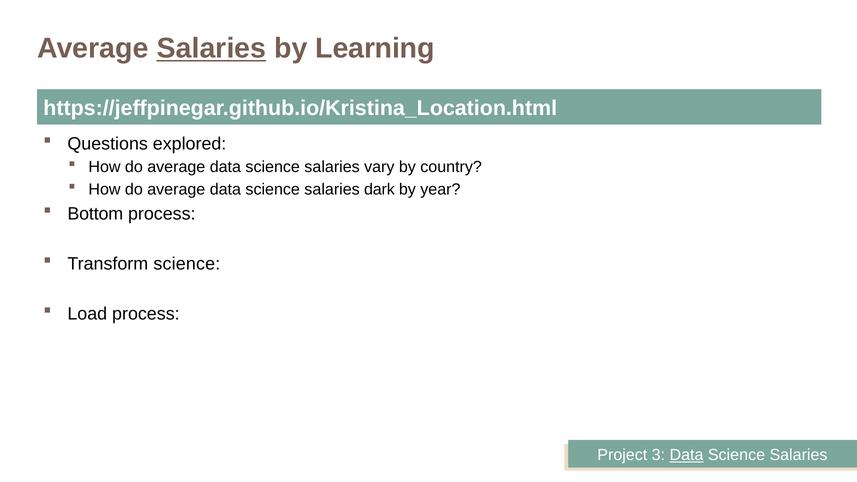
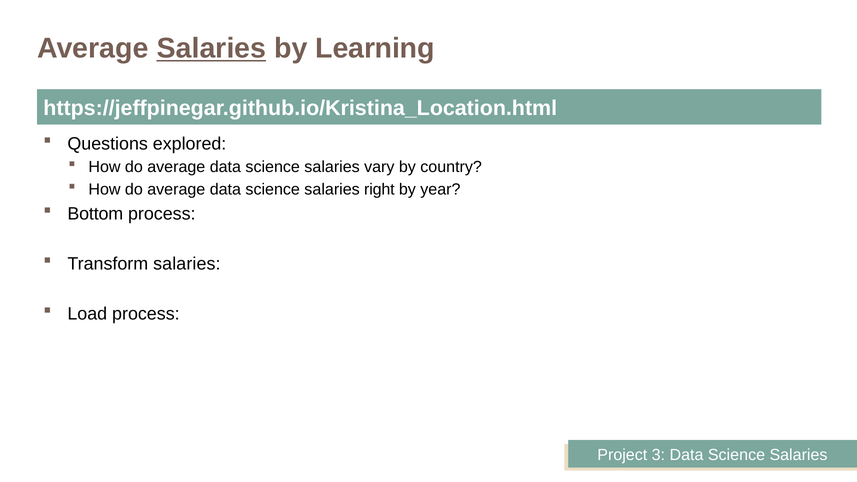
dark: dark -> right
Transform science: science -> salaries
Data at (687, 455) underline: present -> none
